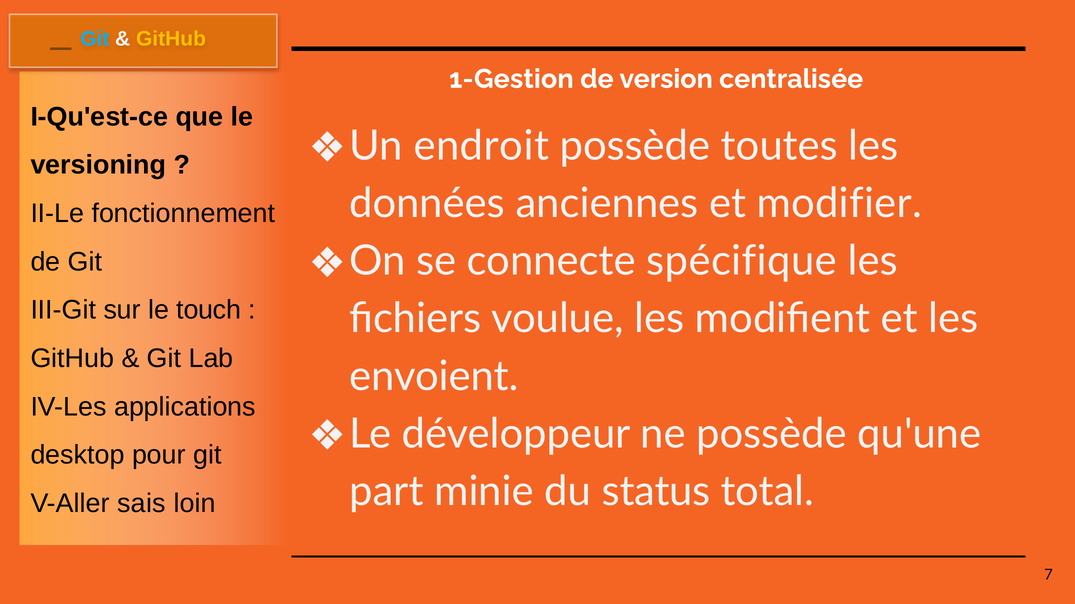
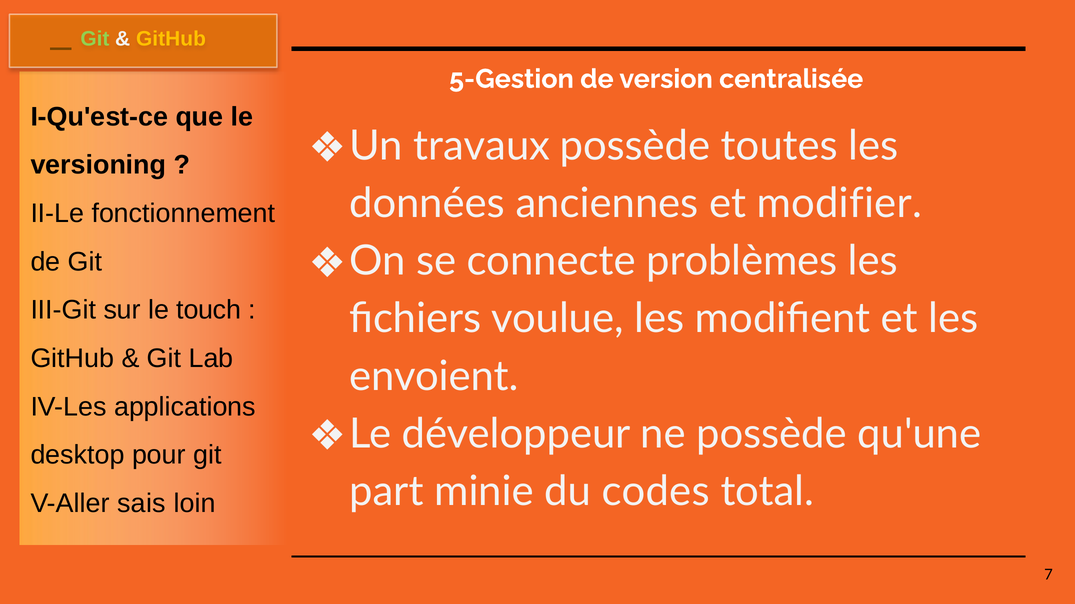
Git at (95, 39) colour: light blue -> light green
1-Gestion: 1-Gestion -> 5-Gestion
endroit: endroit -> travaux
spécifique: spécifique -> problèmes
status: status -> codes
